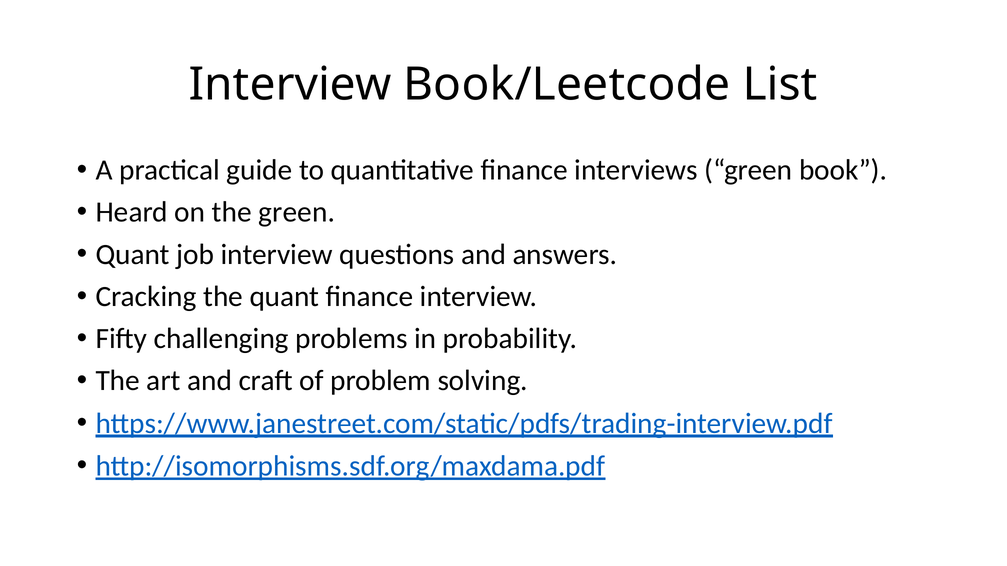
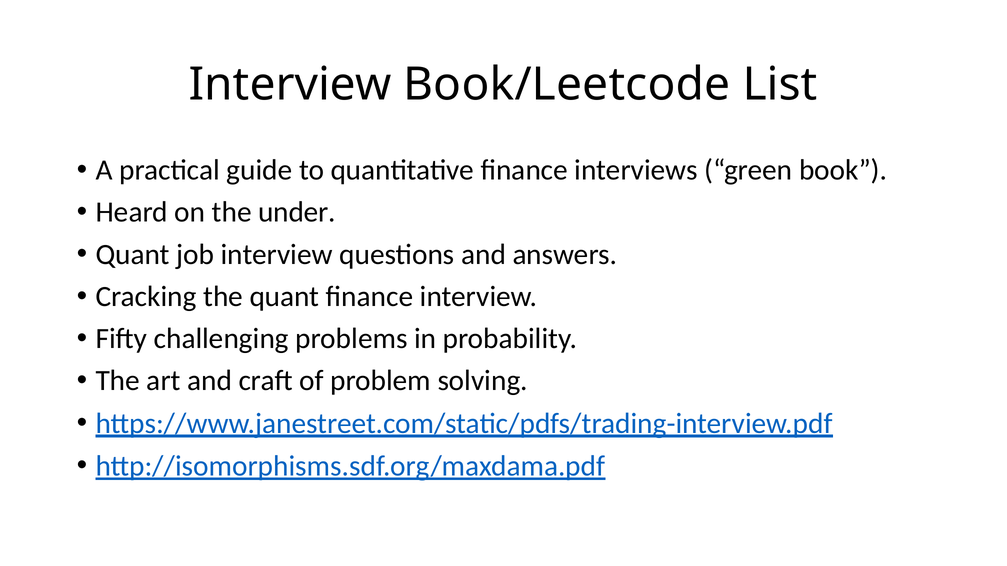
the green: green -> under
